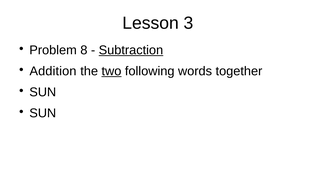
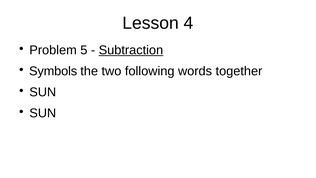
3: 3 -> 4
8: 8 -> 5
Addition: Addition -> Symbols
two underline: present -> none
